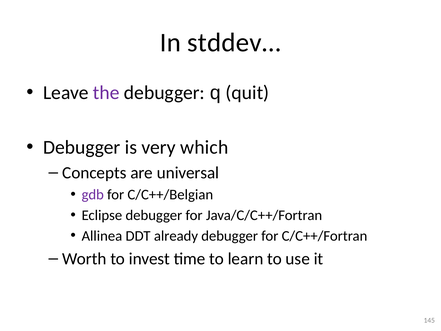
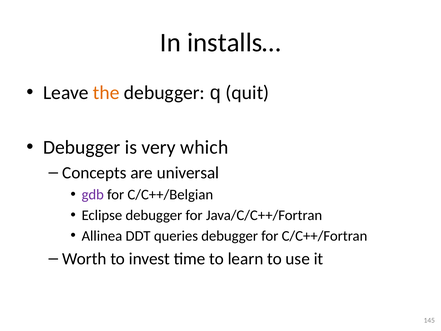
stddev…: stddev… -> installs…
the colour: purple -> orange
already: already -> queries
